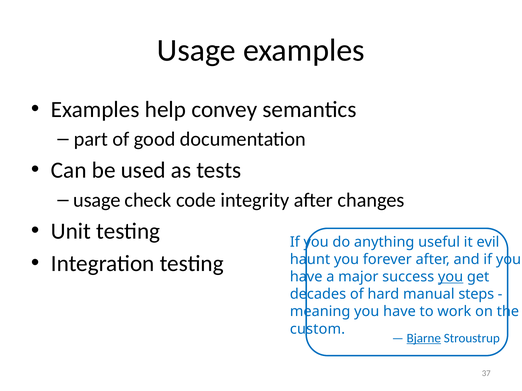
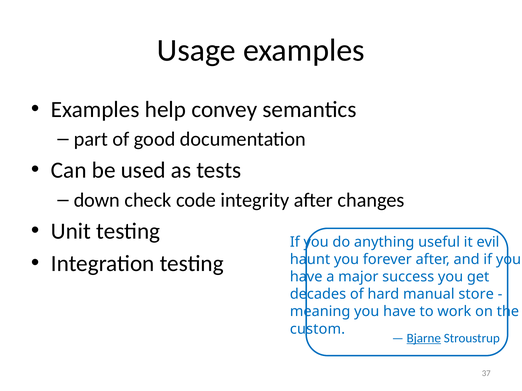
usage at (97, 200): usage -> down
you at (451, 277) underline: present -> none
steps: steps -> store
